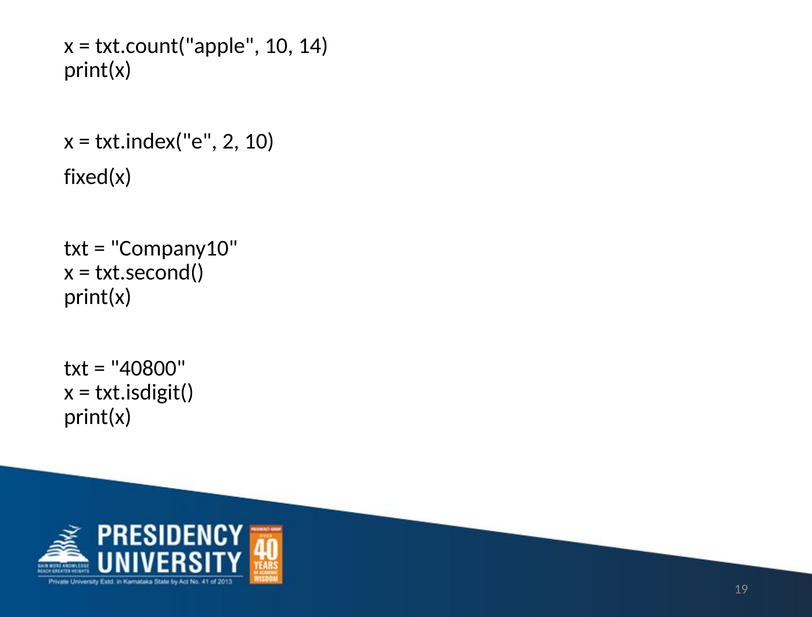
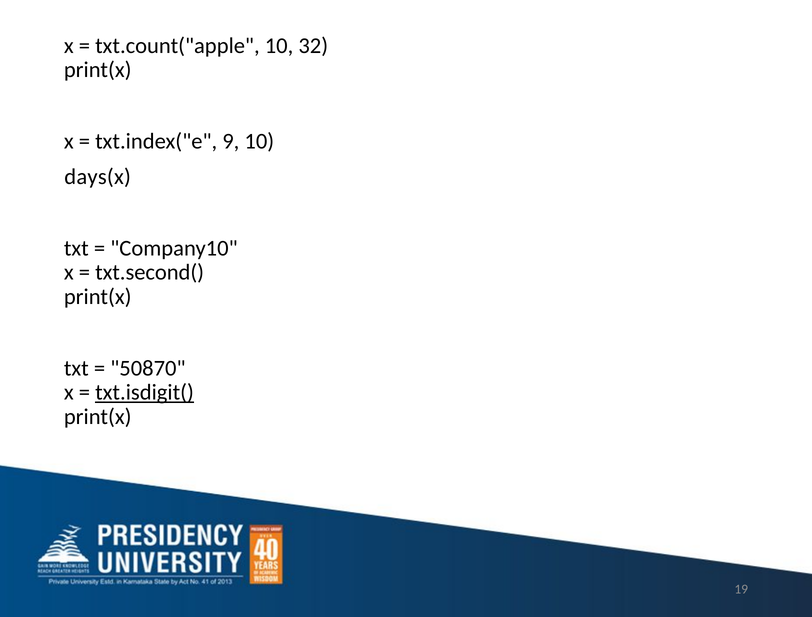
14: 14 -> 32
2: 2 -> 9
fixed(x: fixed(x -> days(x
40800: 40800 -> 50870
txt.isdigit( underline: none -> present
